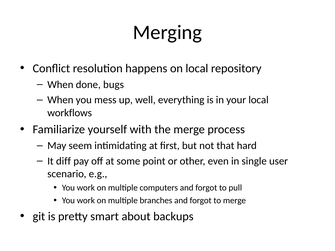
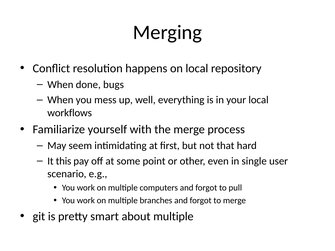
diff: diff -> this
about backups: backups -> multiple
